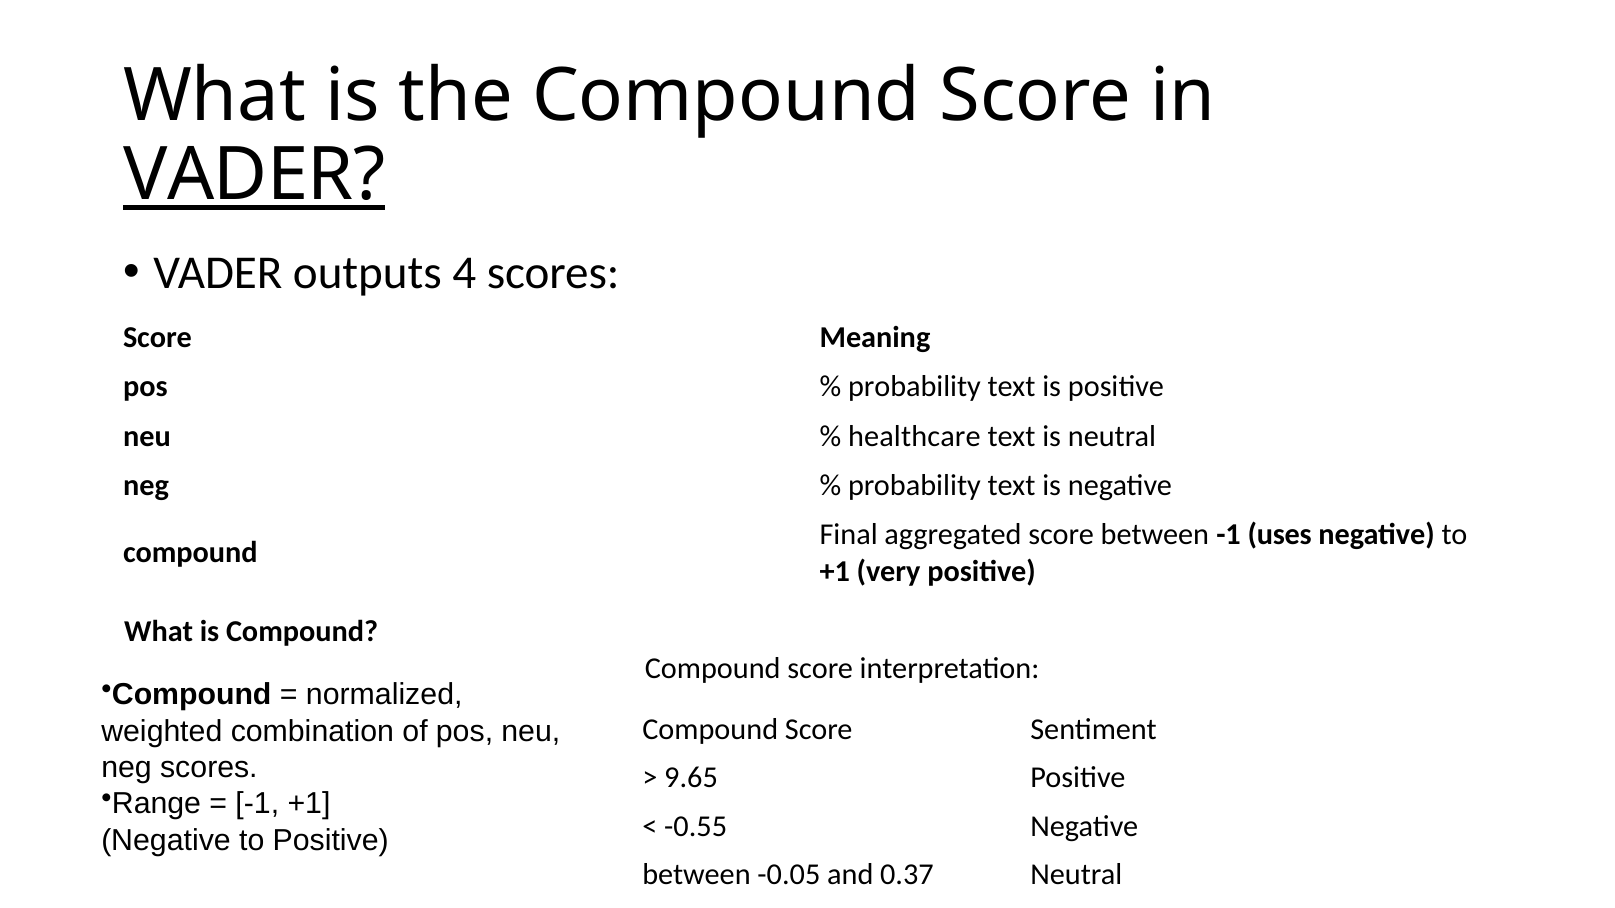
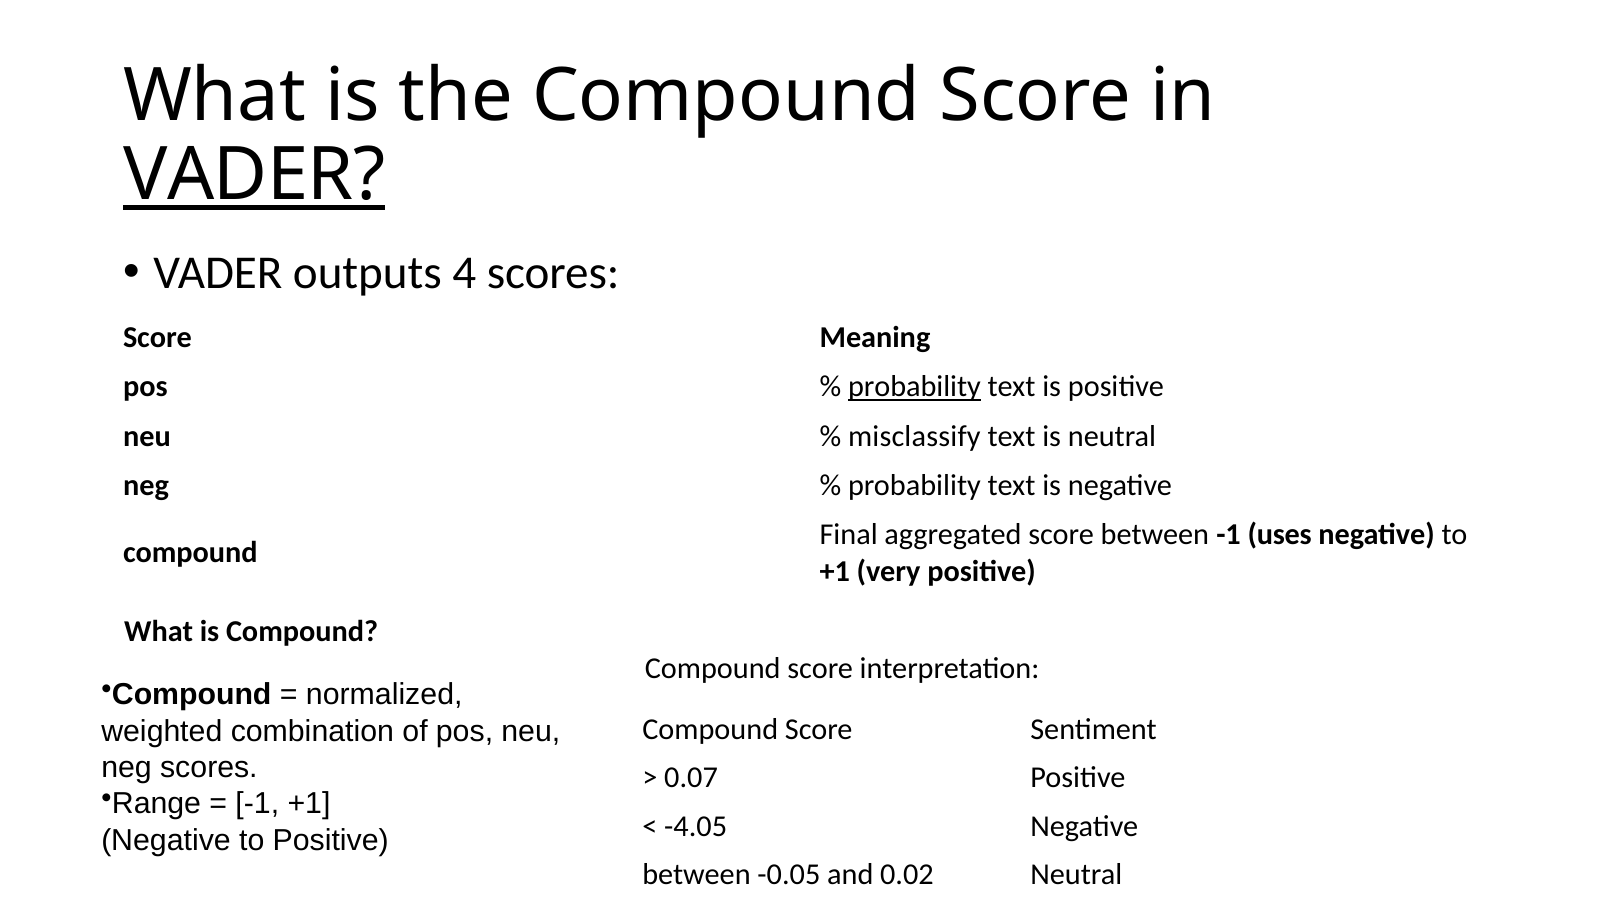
probability at (914, 387) underline: none -> present
healthcare: healthcare -> misclassify
9.65: 9.65 -> 0.07
-0.55: -0.55 -> -4.05
0.37: 0.37 -> 0.02
